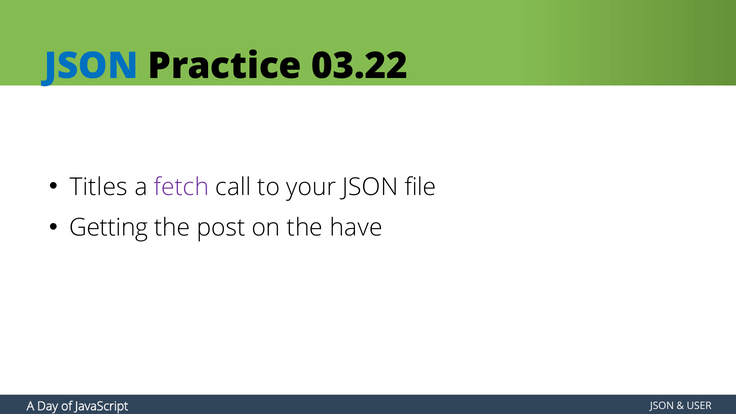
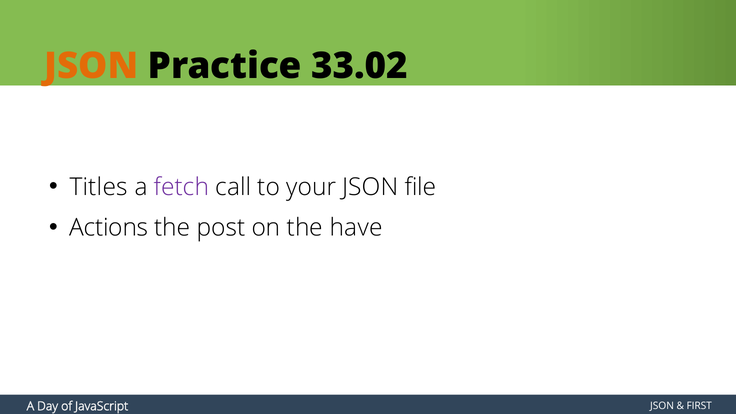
JSON at (91, 66) colour: blue -> orange
03.22: 03.22 -> 33.02
Getting: Getting -> Actions
USER: USER -> FIRST
